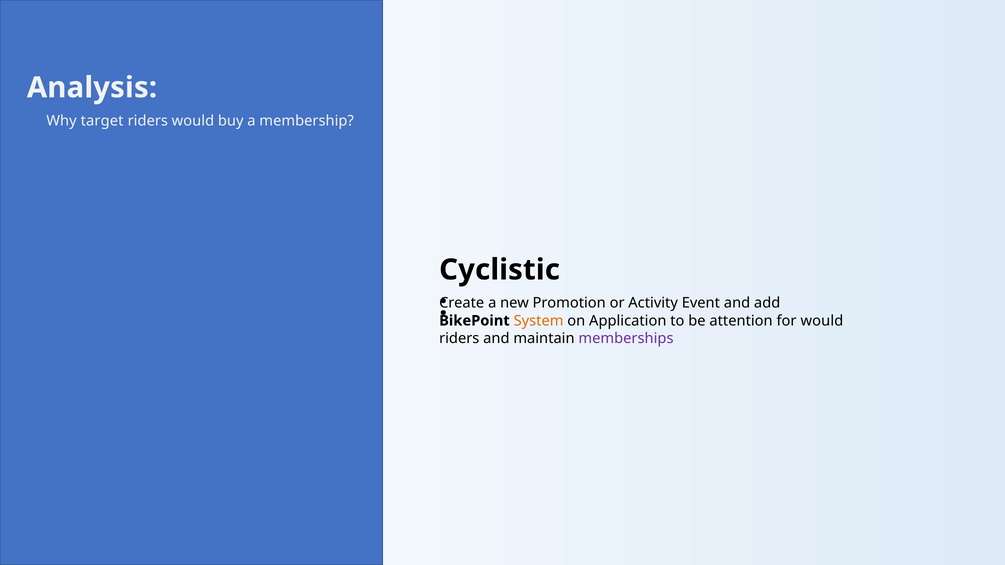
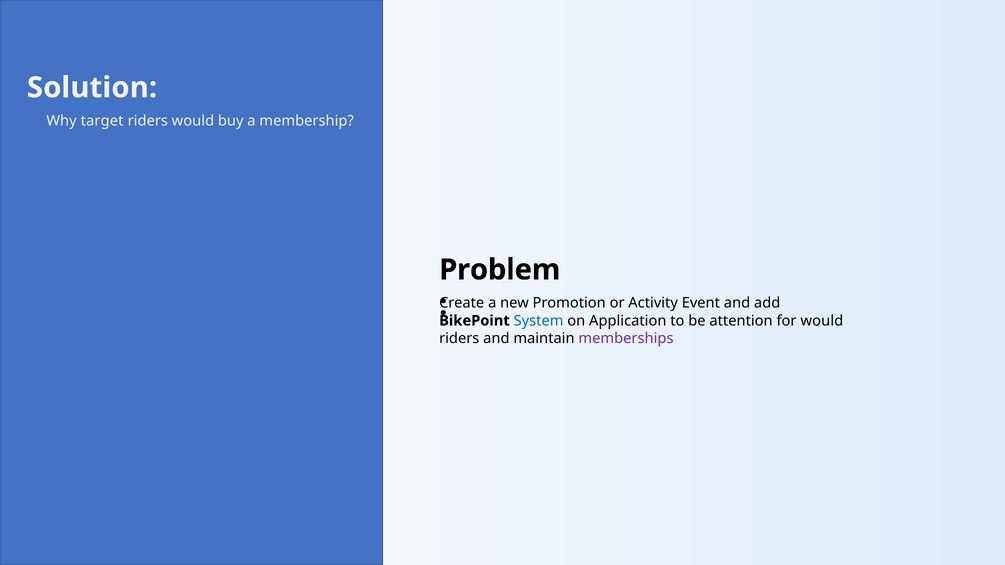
Analysis: Analysis -> Solution
Cyclistic: Cyclistic -> Problem
System colour: orange -> blue
